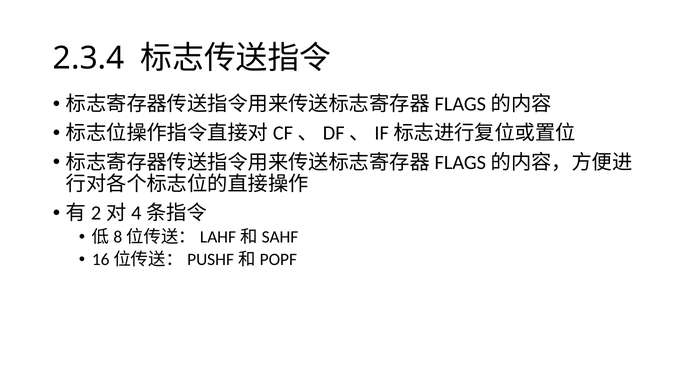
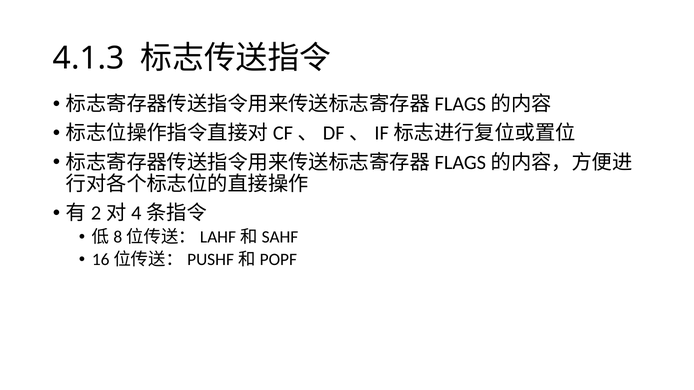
2.3.4: 2.3.4 -> 4.1.3
